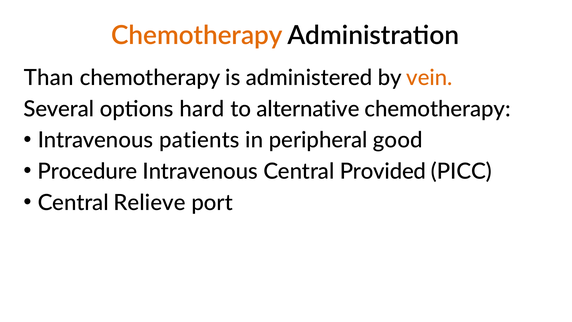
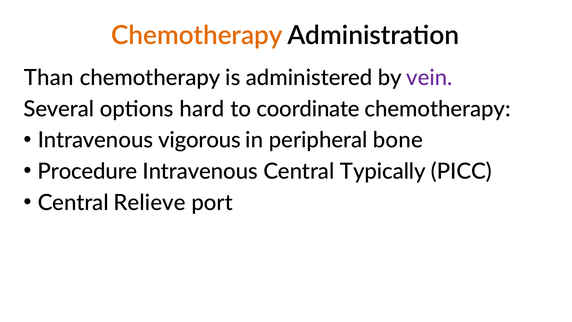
vein colour: orange -> purple
alternative: alternative -> coordinate
patients: patients -> vigorous
good: good -> bone
Provided: Provided -> Typically
